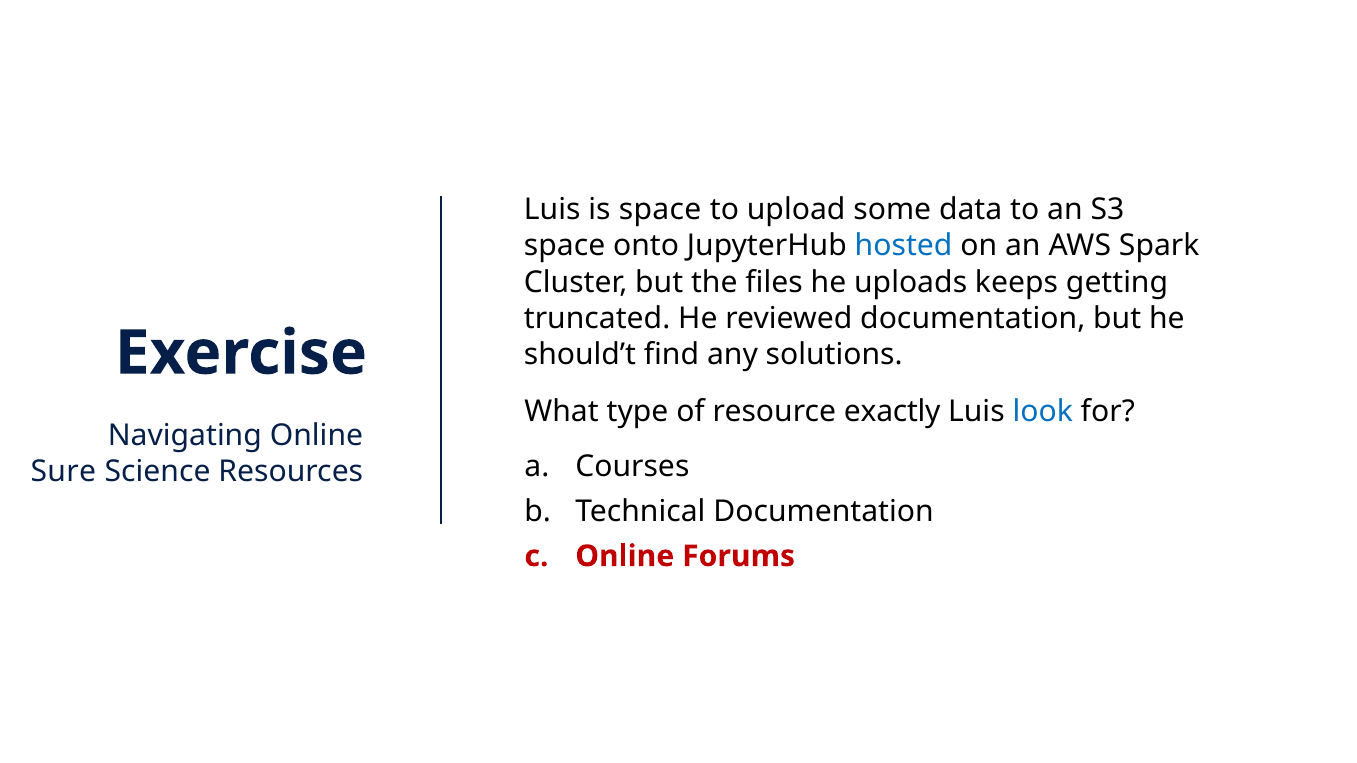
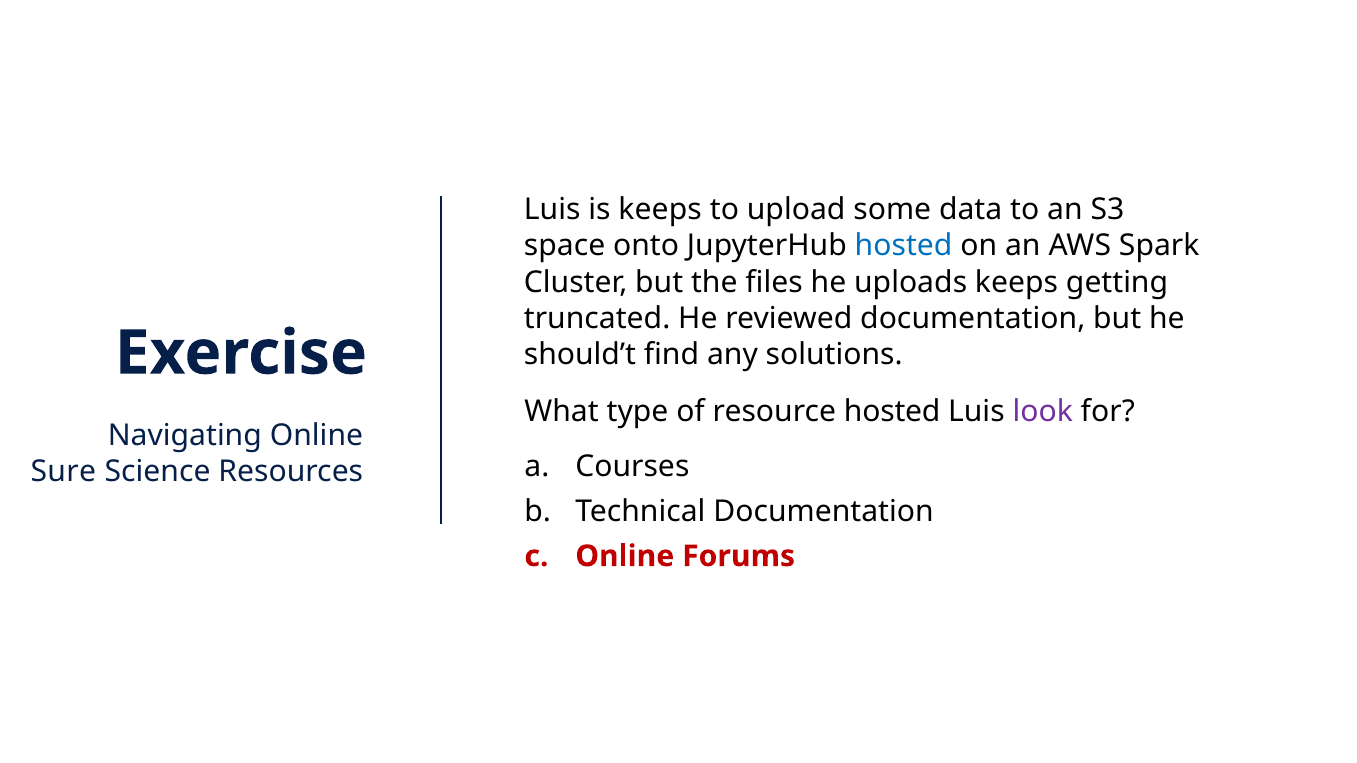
is space: space -> keeps
resource exactly: exactly -> hosted
look colour: blue -> purple
